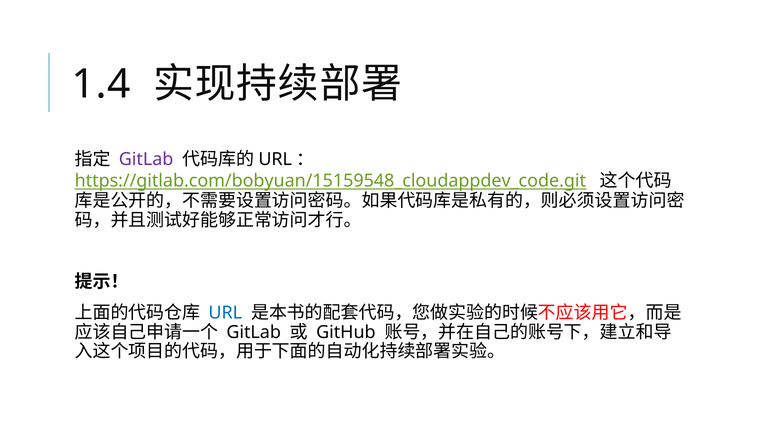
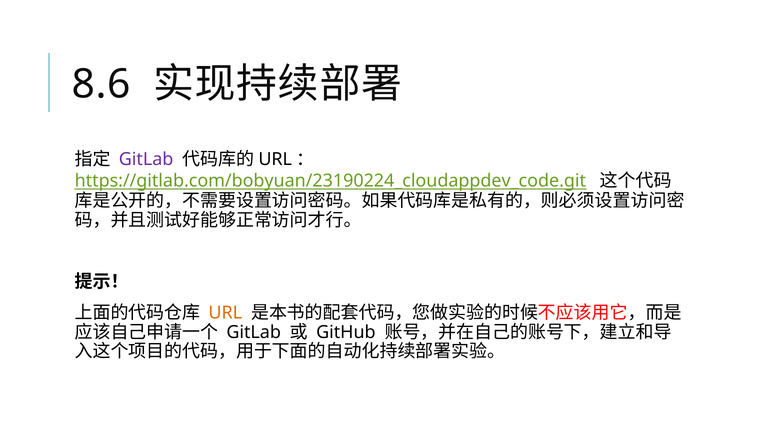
1.4: 1.4 -> 8.6
https://gitlab.com/bobyuan/15159548_cloudappdev_code.git: https://gitlab.com/bobyuan/15159548_cloudappdev_code.git -> https://gitlab.com/bobyuan/23190224_cloudappdev_code.git
URL at (225, 313) colour: blue -> orange
